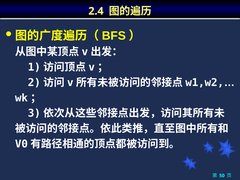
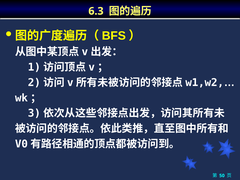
2.4: 2.4 -> 6.3
